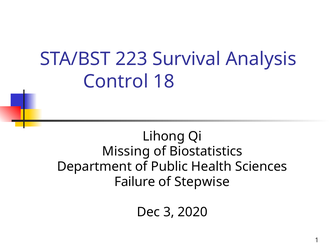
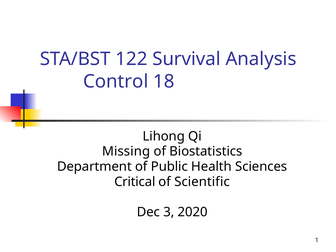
223: 223 -> 122
Failure: Failure -> Critical
Stepwise: Stepwise -> Scientific
